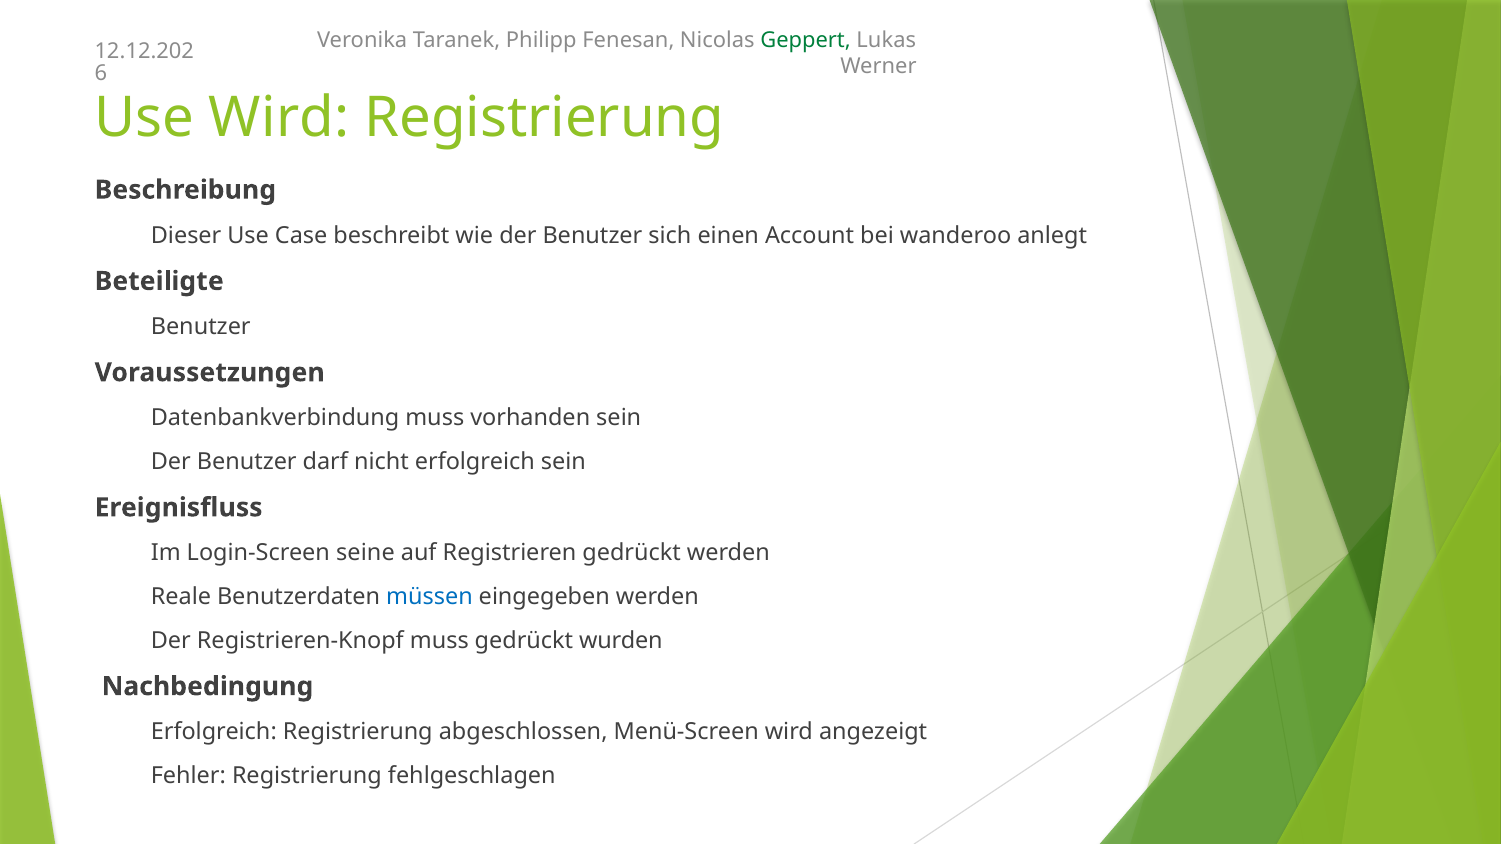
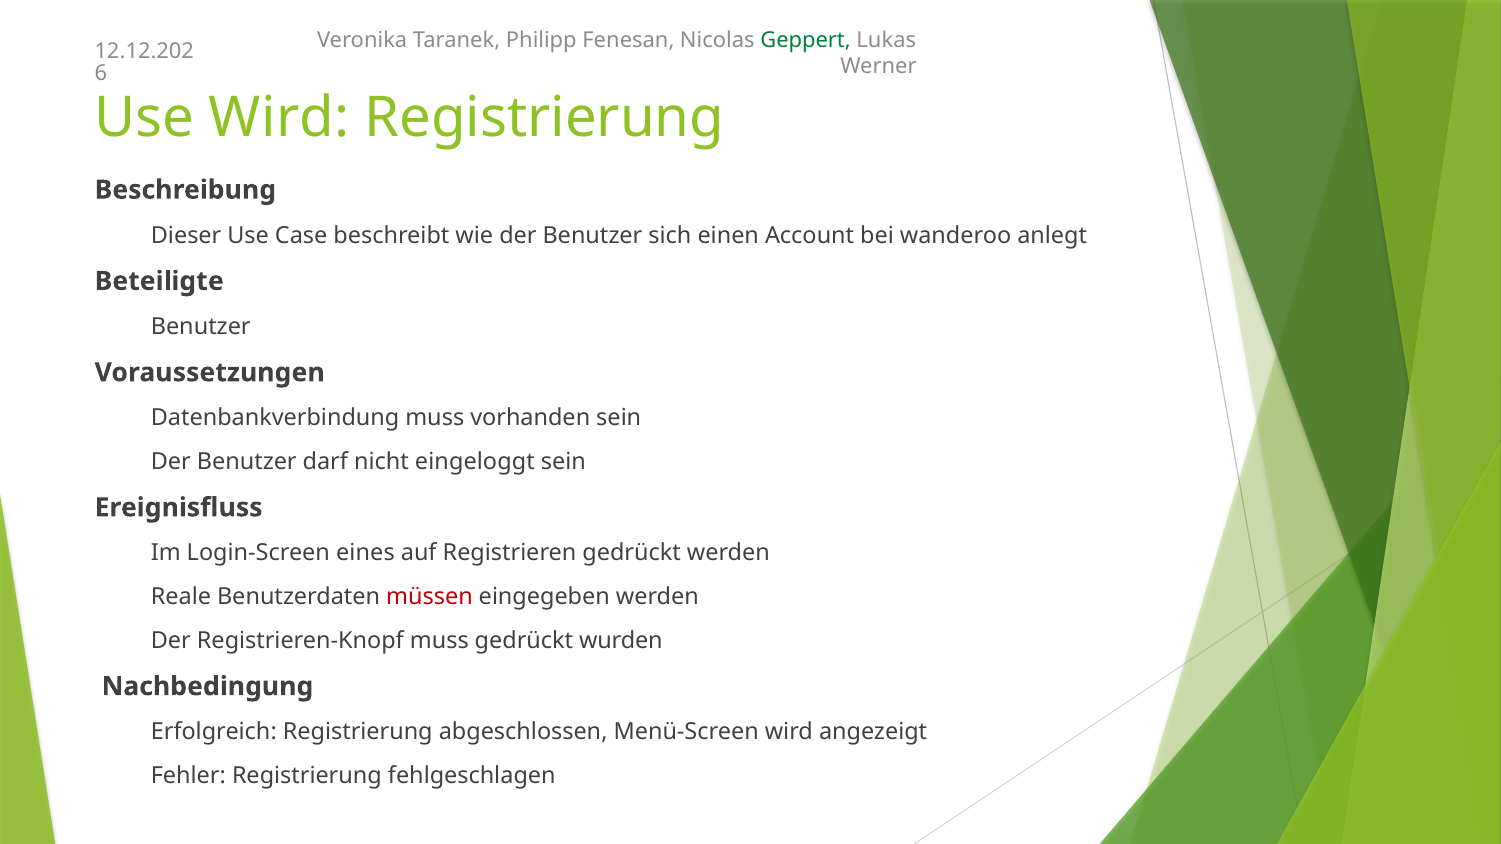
nicht erfolgreich: erfolgreich -> eingeloggt
seine: seine -> eines
müssen colour: blue -> red
